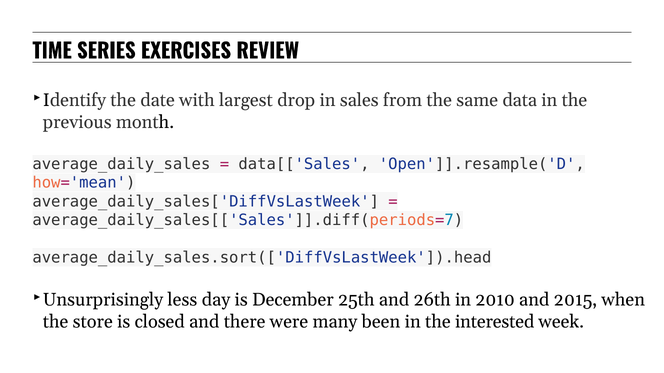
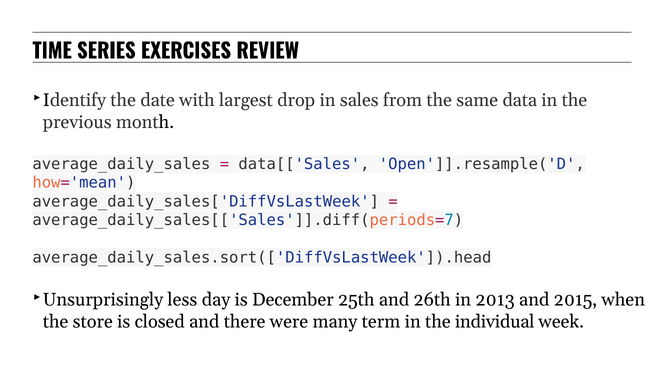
2010: 2010 -> 2013
been: been -> term
interested: interested -> individual
